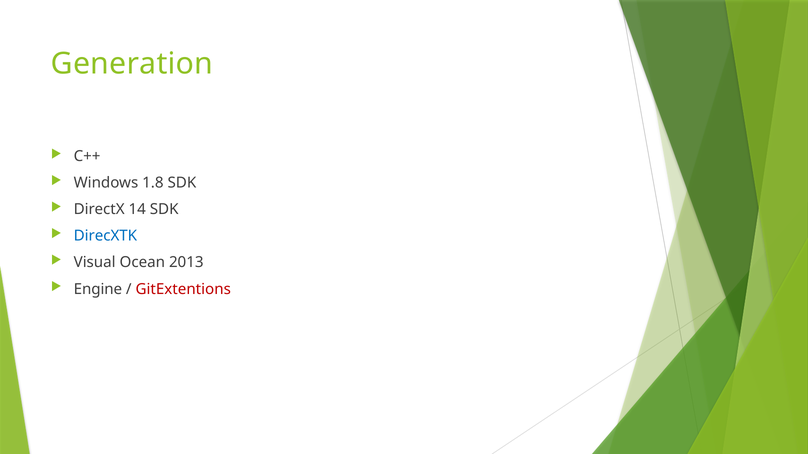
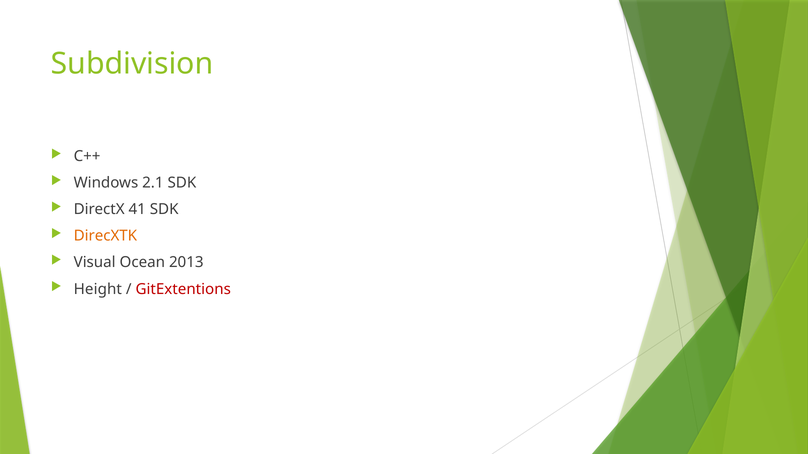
Generation: Generation -> Subdivision
1.8: 1.8 -> 2.1
14: 14 -> 41
DirecXTK colour: blue -> orange
Engine: Engine -> Height
